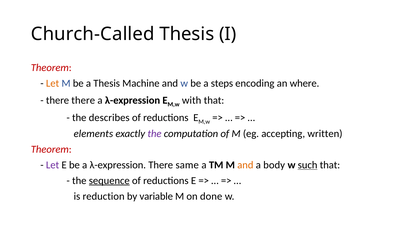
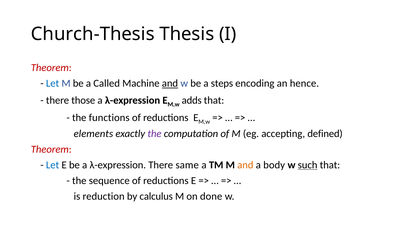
Church-Called: Church-Called -> Church-Thesis
Let at (53, 83) colour: orange -> blue
a Thesis: Thesis -> Called
and at (170, 83) underline: none -> present
where: where -> hence
there there: there -> those
with: with -> adds
describes: describes -> functions
written: written -> defined
Let at (53, 165) colour: purple -> blue
sequence underline: present -> none
variable: variable -> calculus
